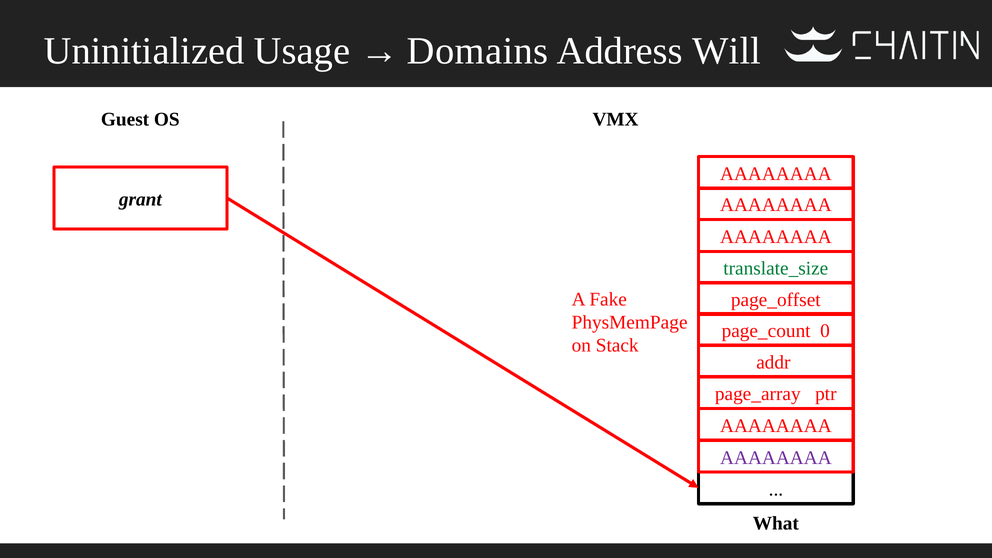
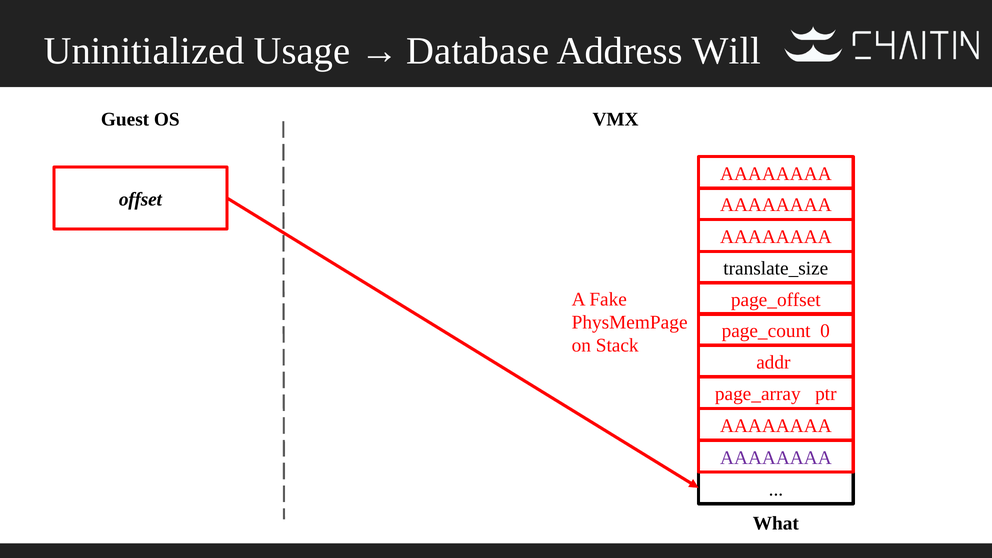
Domains: Domains -> Database
grant: grant -> offset
translate_size colour: green -> black
